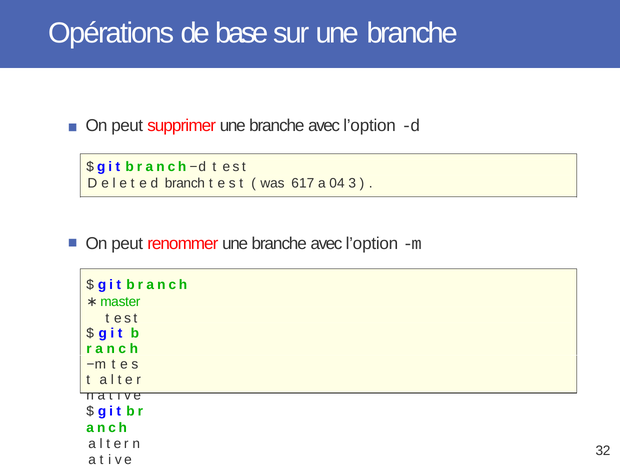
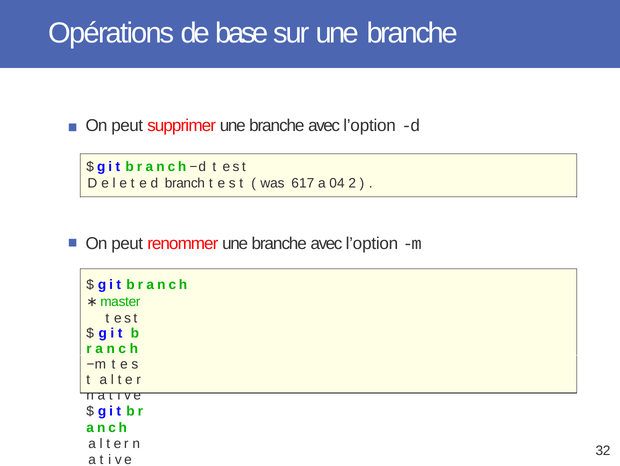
3: 3 -> 2
